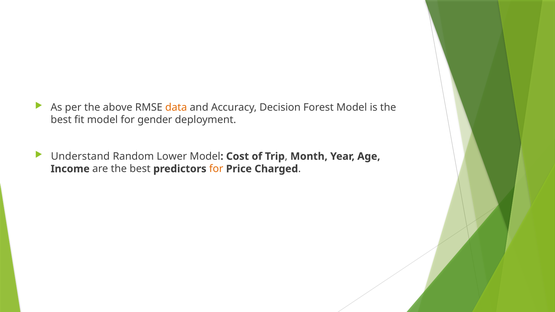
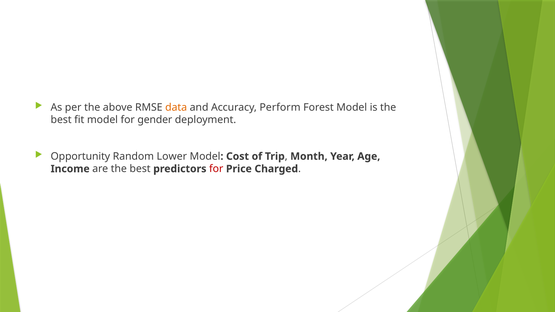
Decision: Decision -> Perform
Understand: Understand -> Opportunity
for at (216, 169) colour: orange -> red
